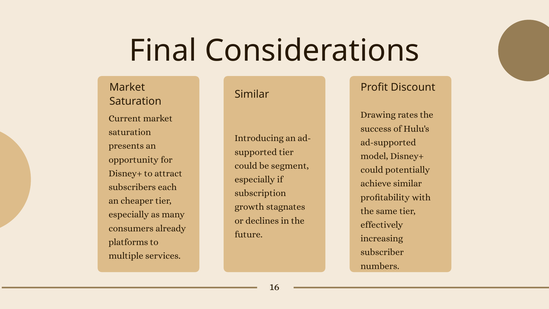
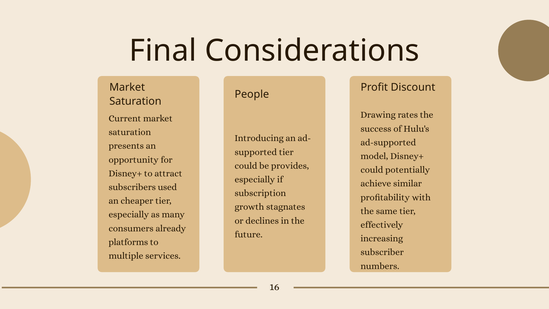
Similar at (252, 94): Similar -> People
segment: segment -> provides
each: each -> used
